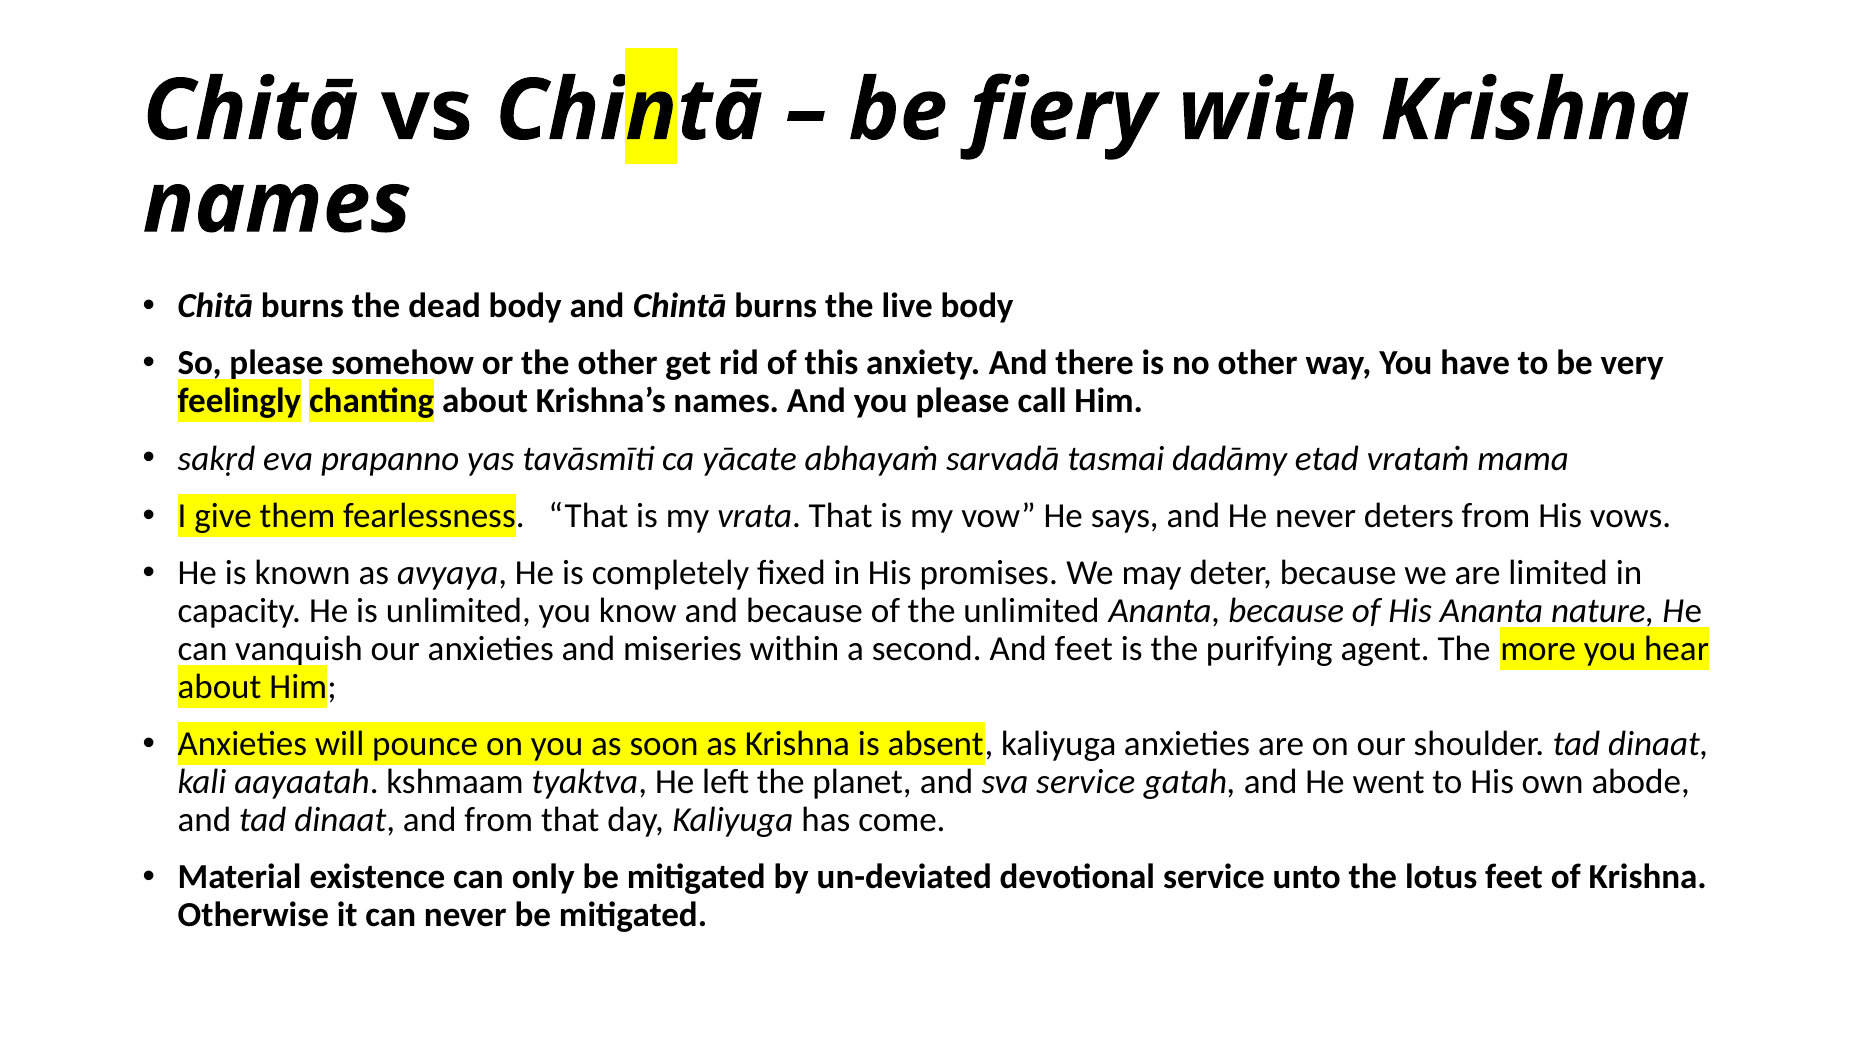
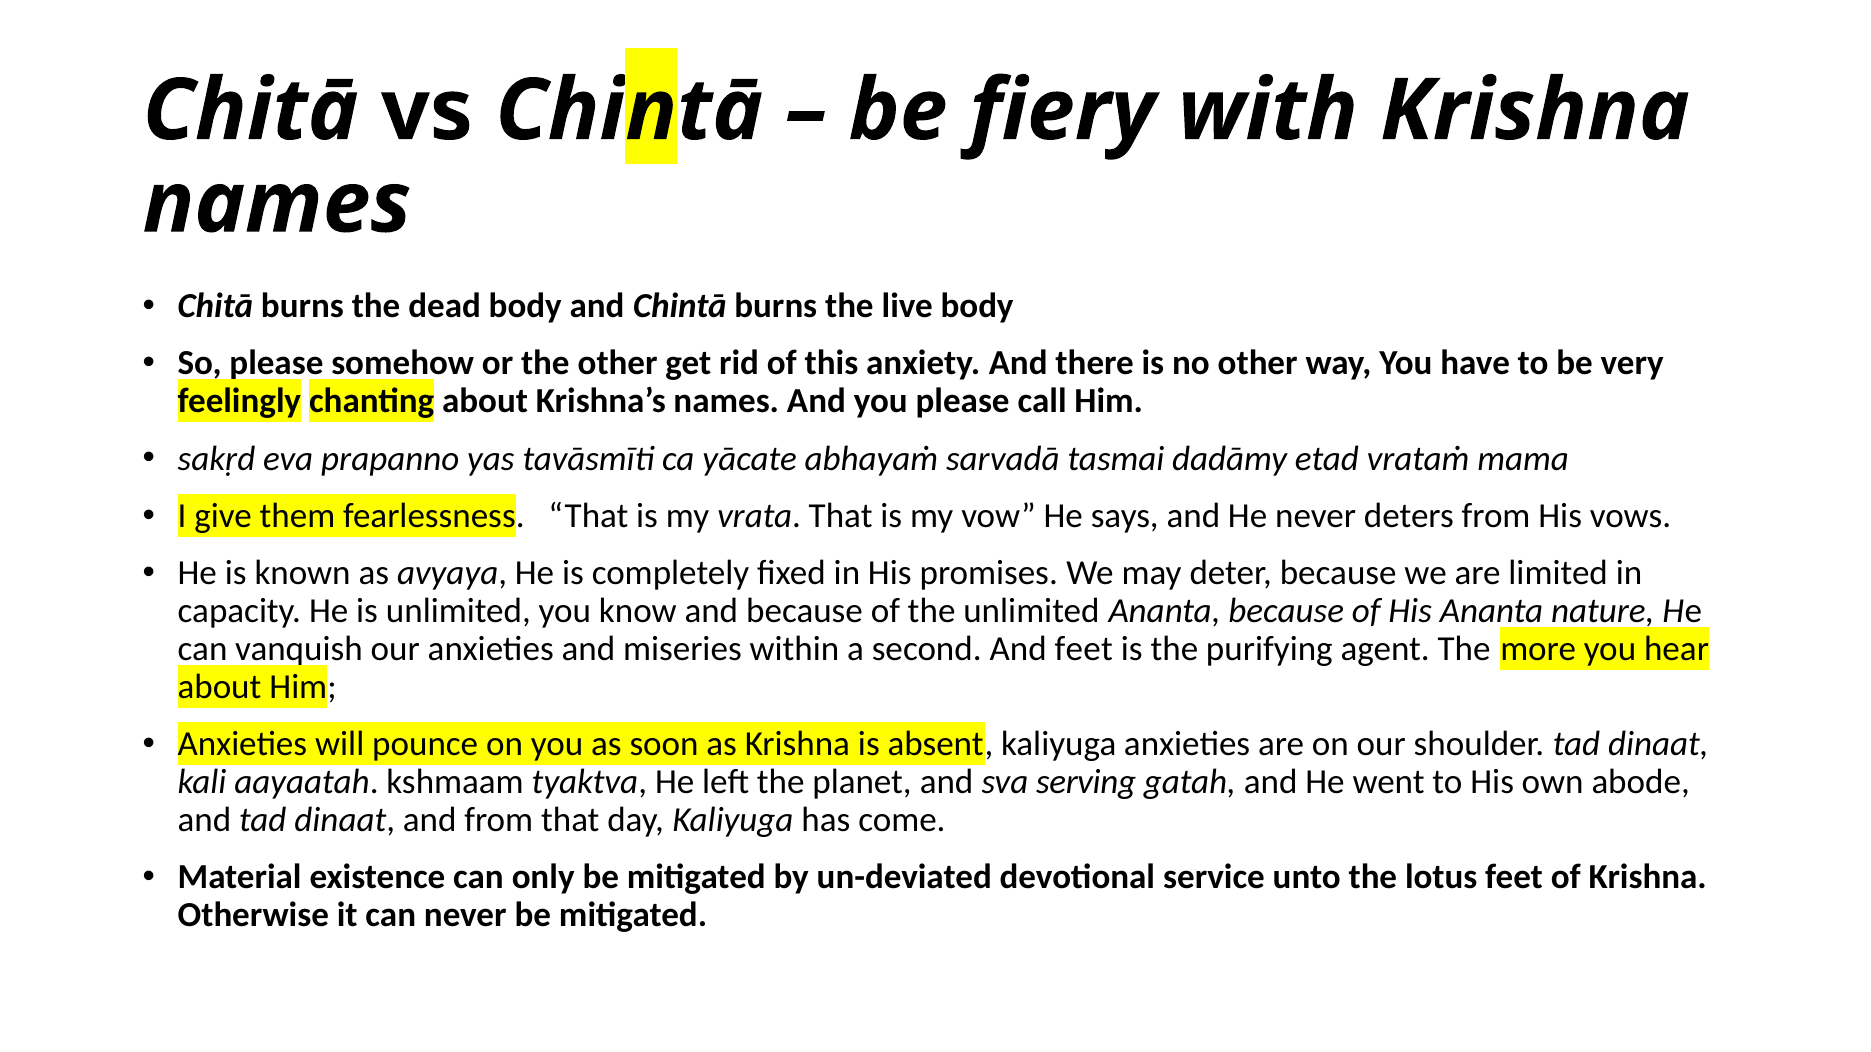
sva service: service -> serving
